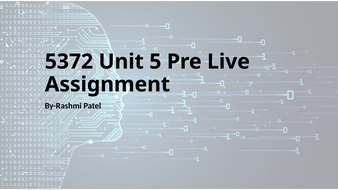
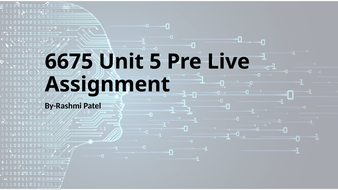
5372: 5372 -> 6675
